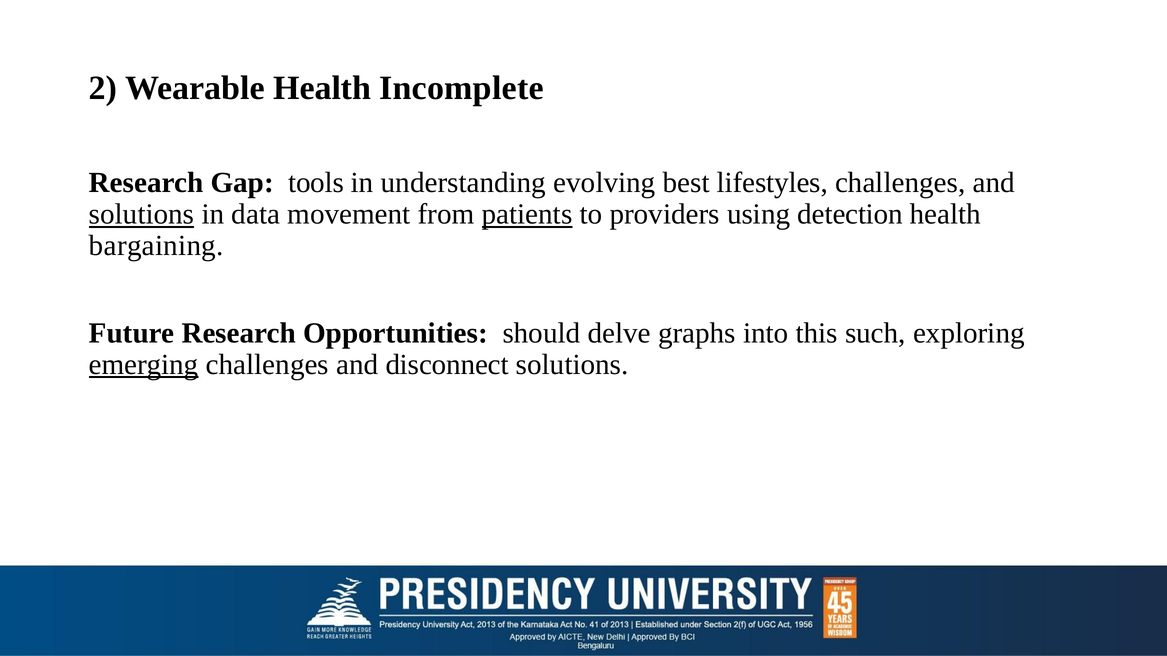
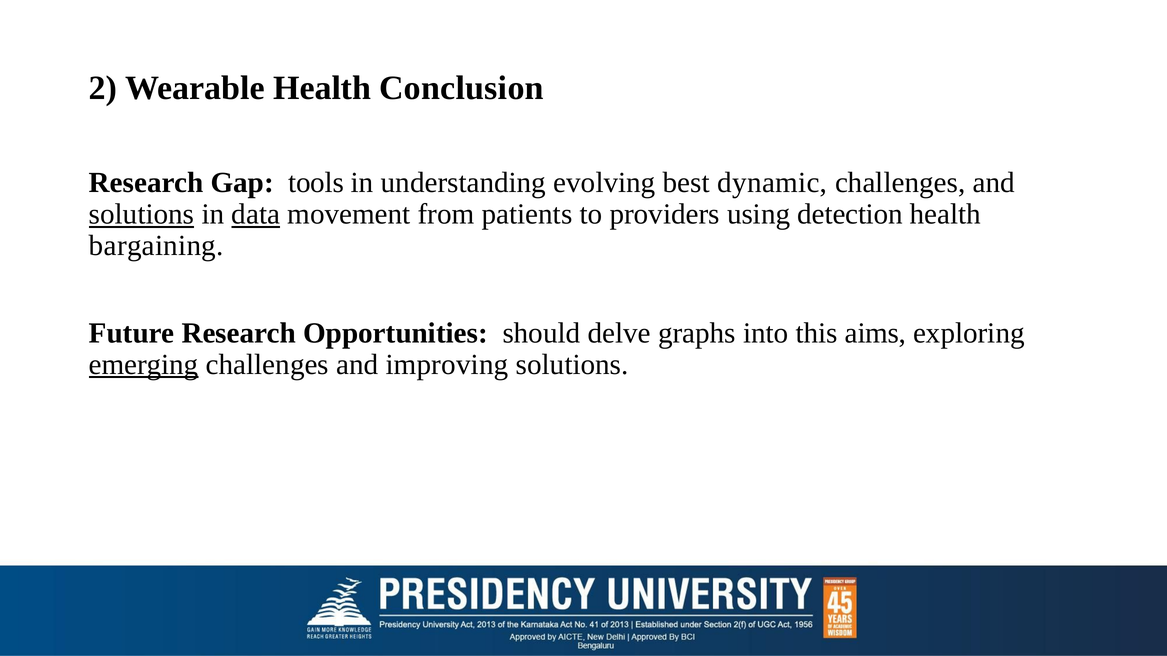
Incomplete: Incomplete -> Conclusion
lifestyles: lifestyles -> dynamic
data underline: none -> present
patients underline: present -> none
such: such -> aims
disconnect: disconnect -> improving
